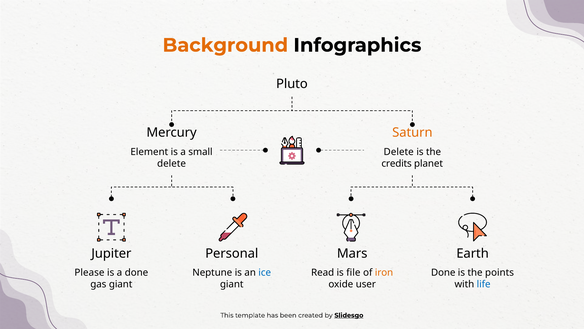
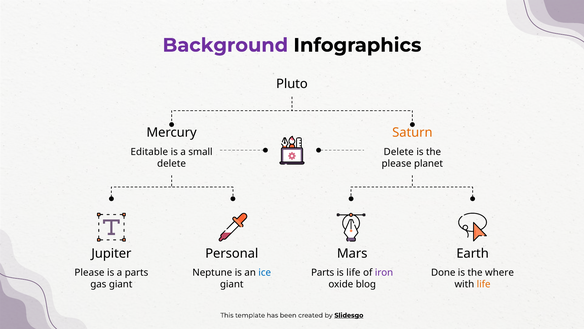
Background colour: orange -> purple
Element: Element -> Editable
credits at (397, 163): credits -> please
a done: done -> parts
Read at (323, 272): Read -> Parts
is file: file -> life
iron colour: orange -> purple
points: points -> where
user: user -> blog
life at (484, 284) colour: blue -> orange
